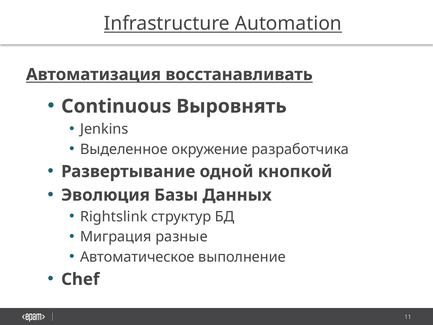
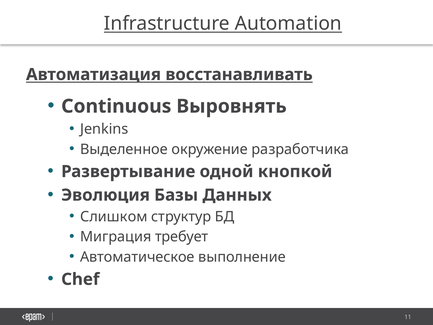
Rightslink: Rightslink -> Слишком
разные: разные -> требует
